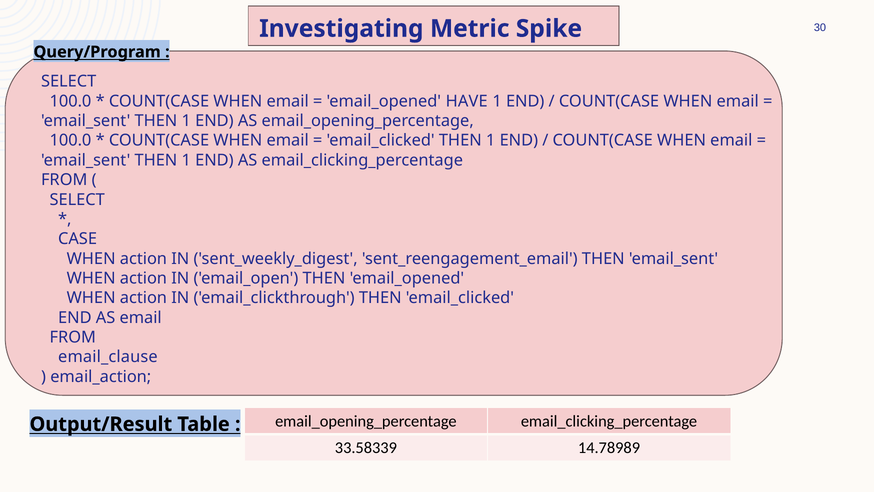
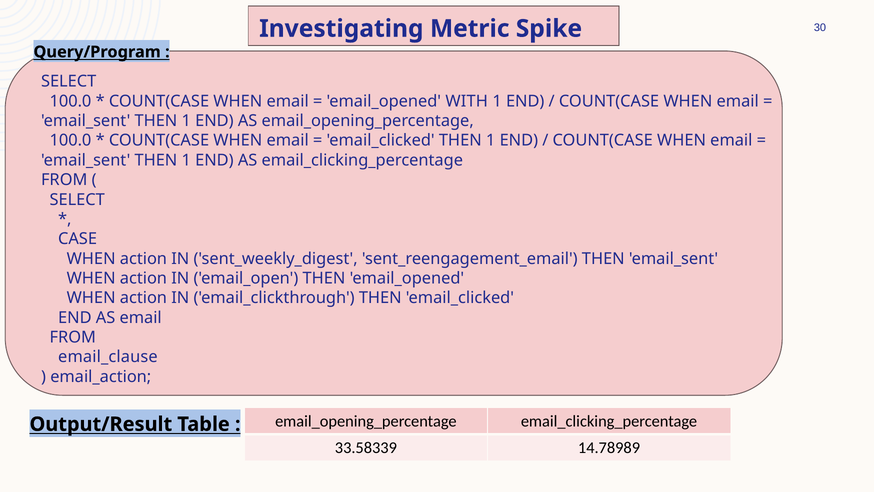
HAVE: HAVE -> WITH
